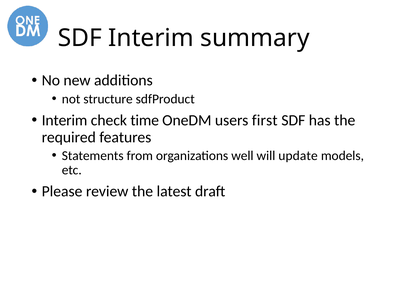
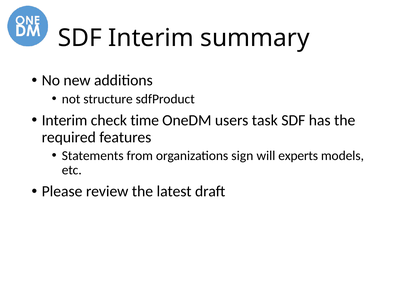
first: first -> task
well: well -> sign
update: update -> experts
